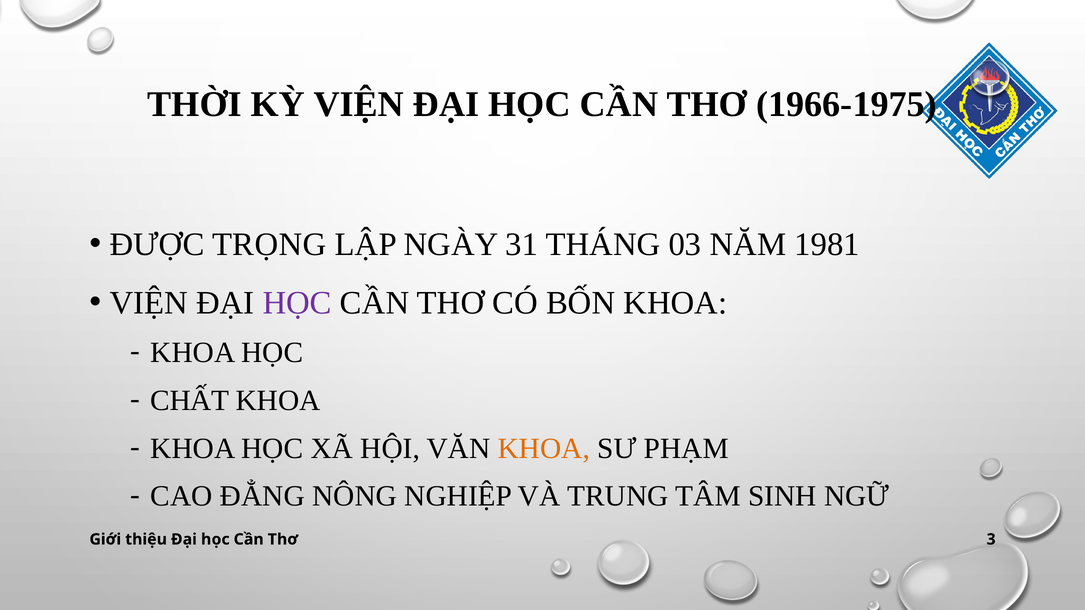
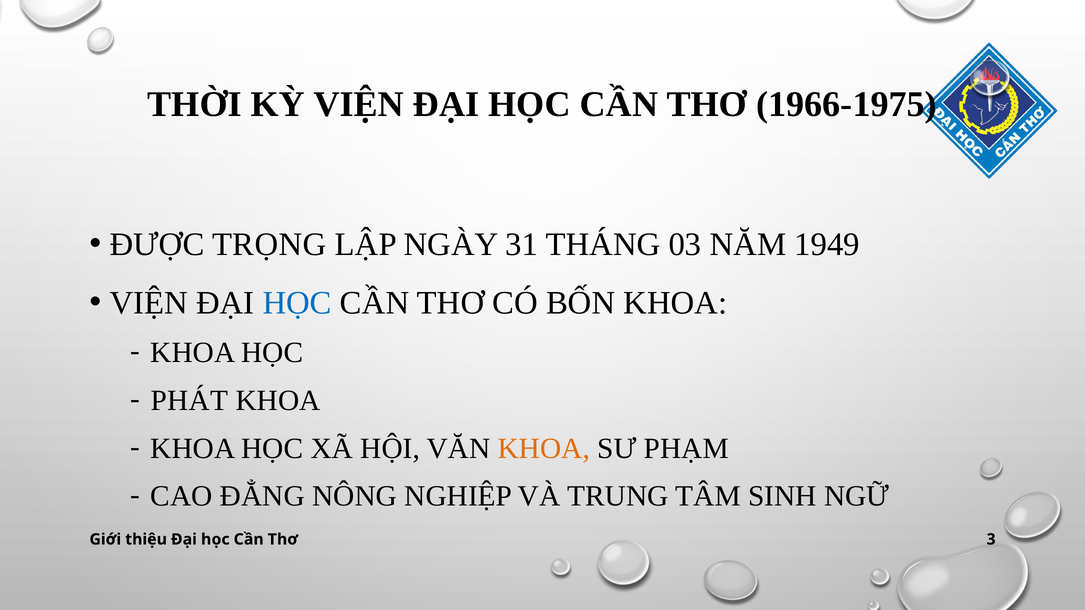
1981: 1981 -> 1949
HỌC at (297, 303) colour: purple -> blue
CHẤT: CHẤT -> PHÁT
